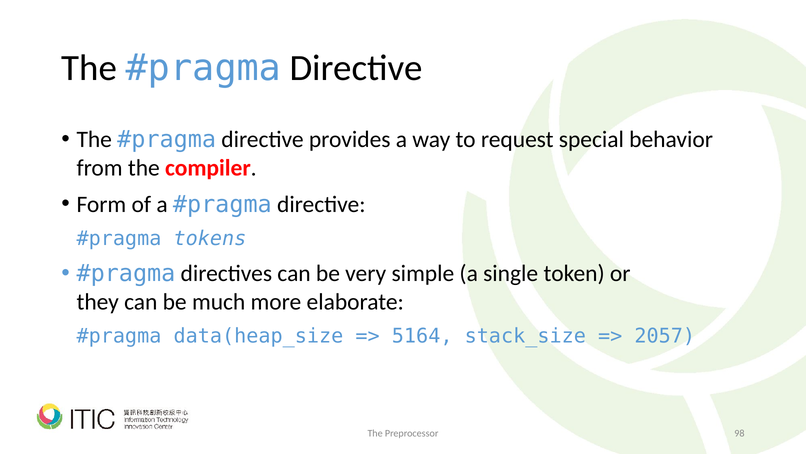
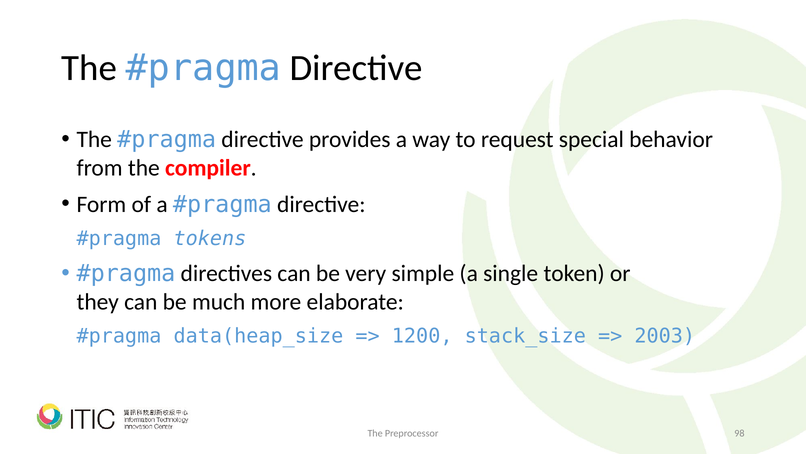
5164: 5164 -> 1200
2057: 2057 -> 2003
